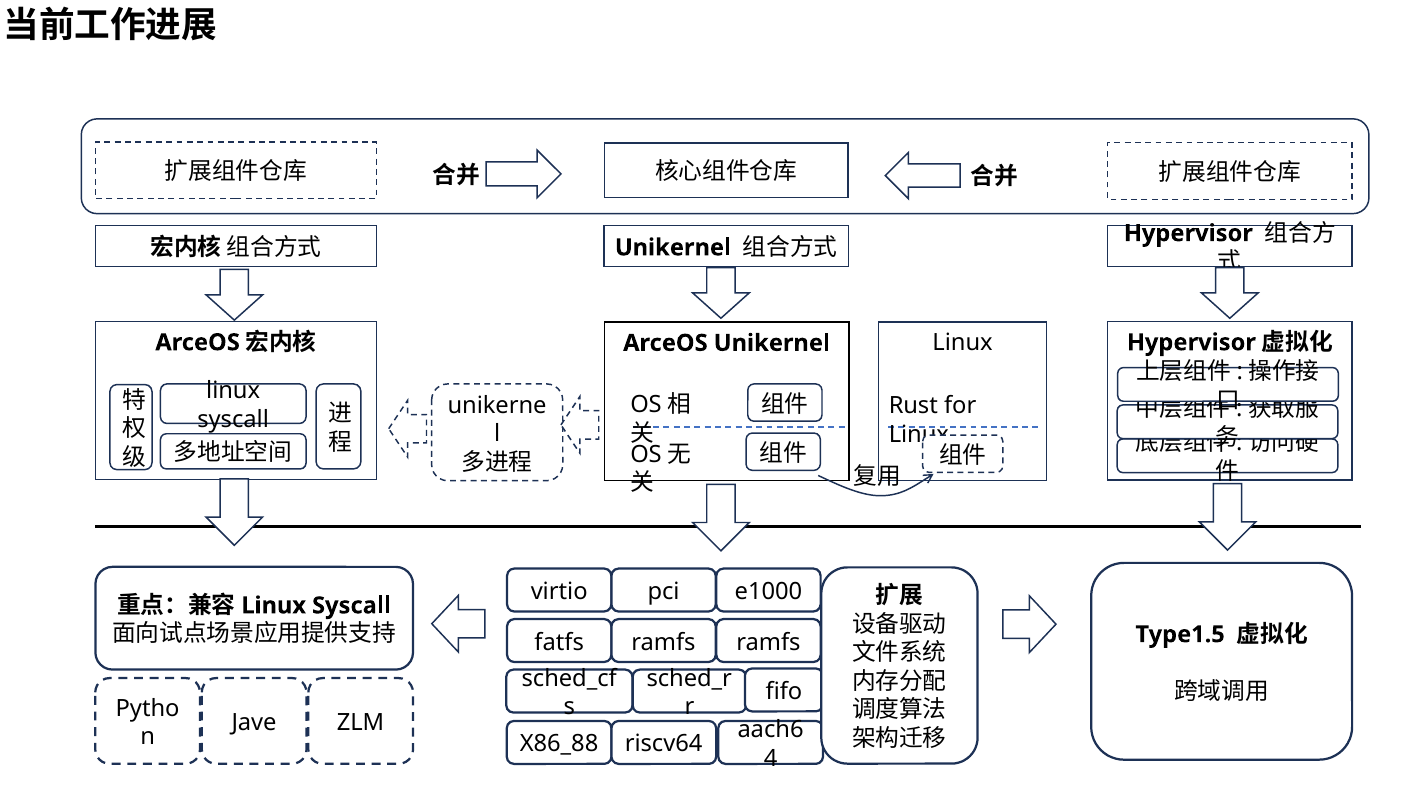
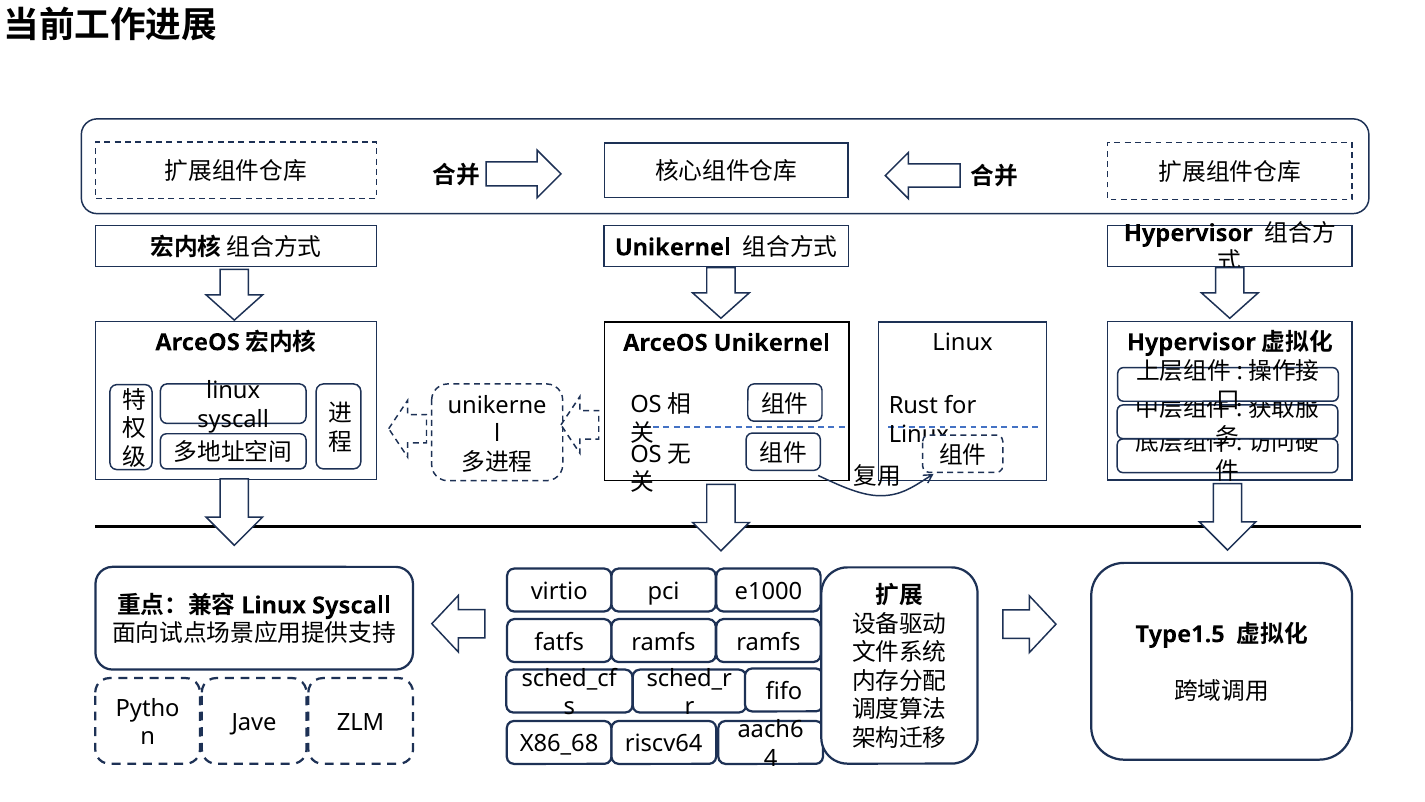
X86_88: X86_88 -> X86_68
